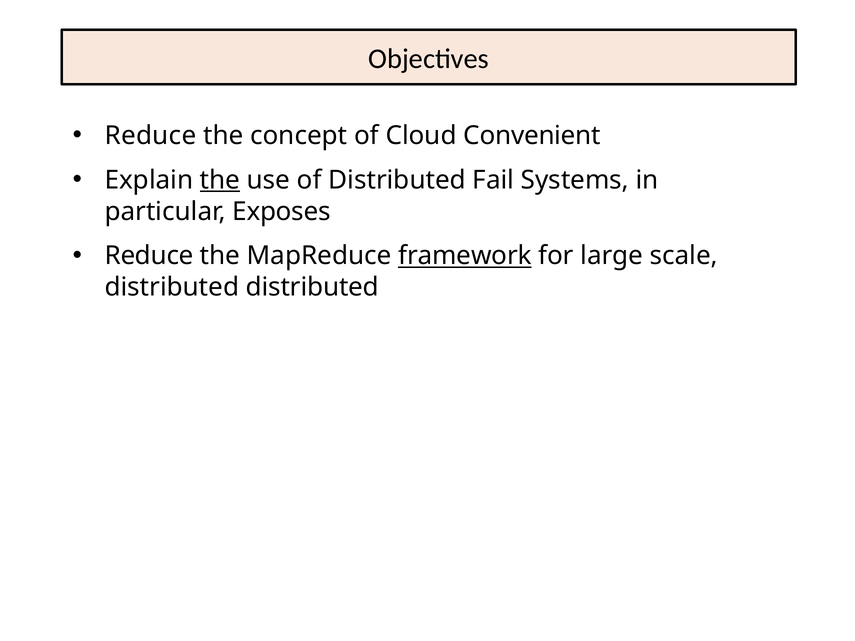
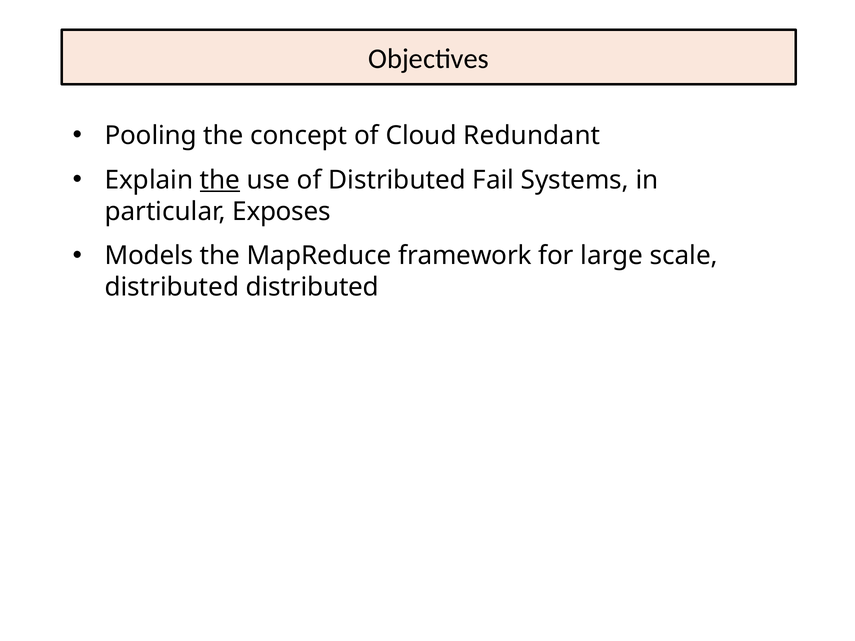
Reduce at (151, 136): Reduce -> Pooling
Convenient: Convenient -> Redundant
Reduce at (149, 256): Reduce -> Models
framework underline: present -> none
